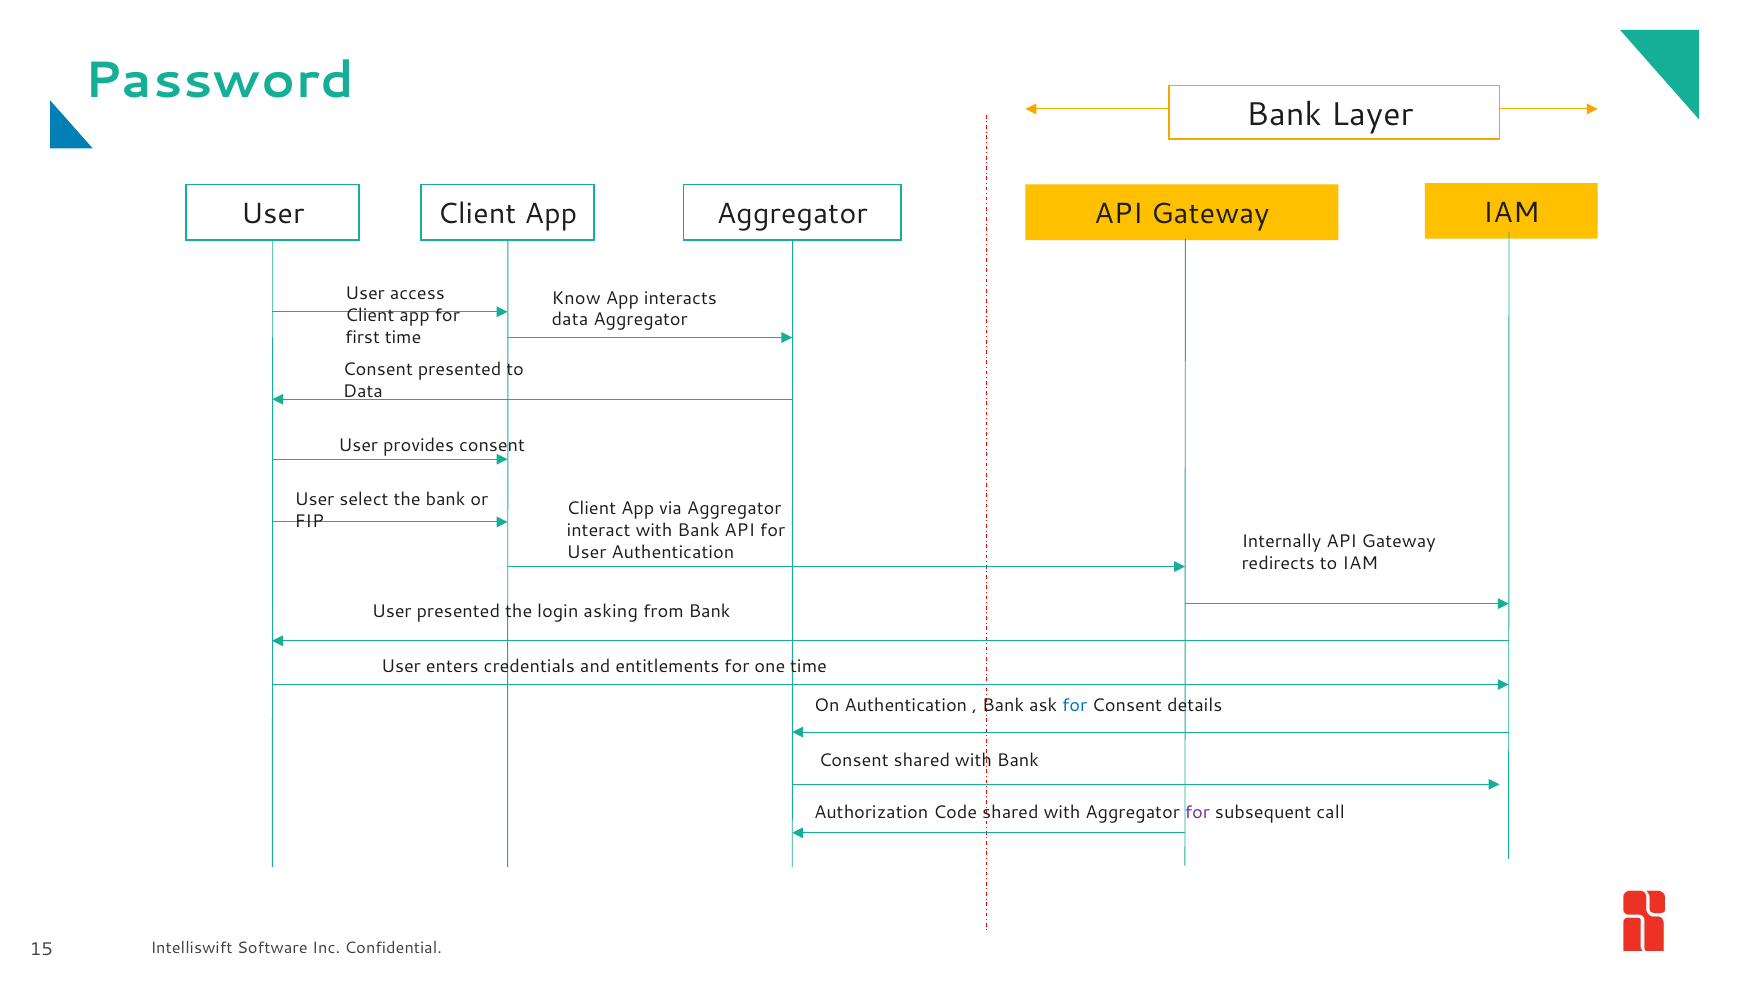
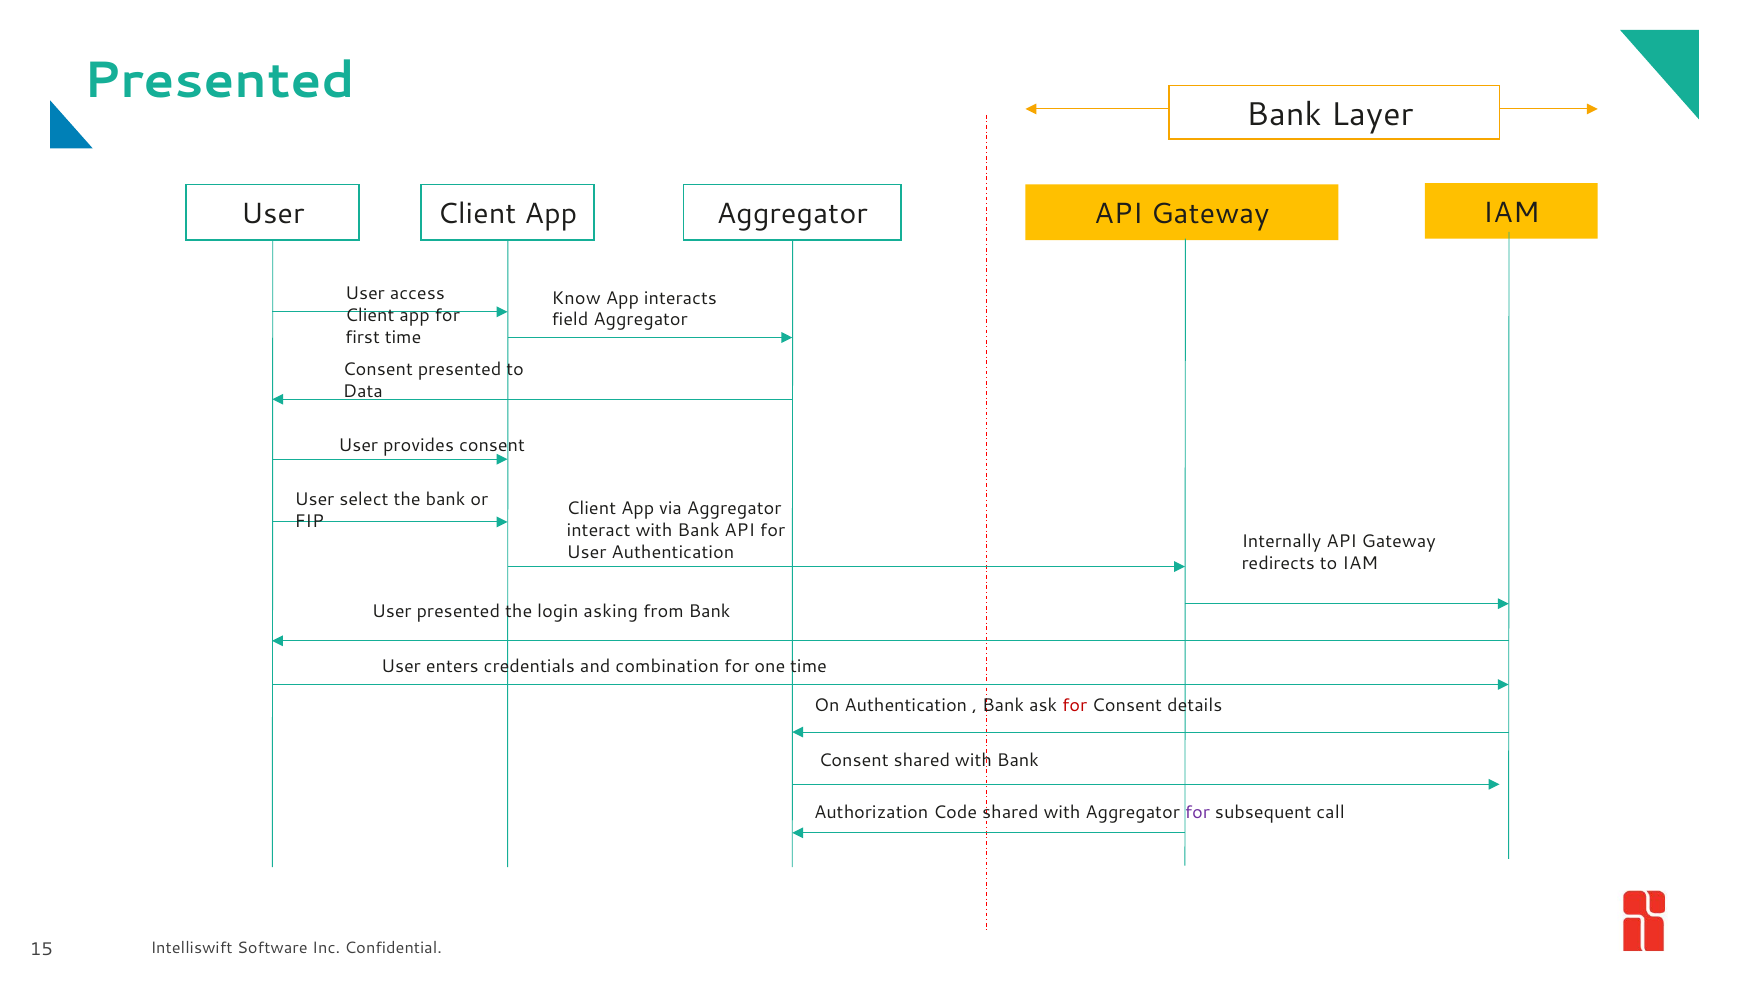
Password at (219, 81): Password -> Presented
data at (570, 320): data -> field
entitlements: entitlements -> combination
for at (1075, 706) colour: blue -> red
